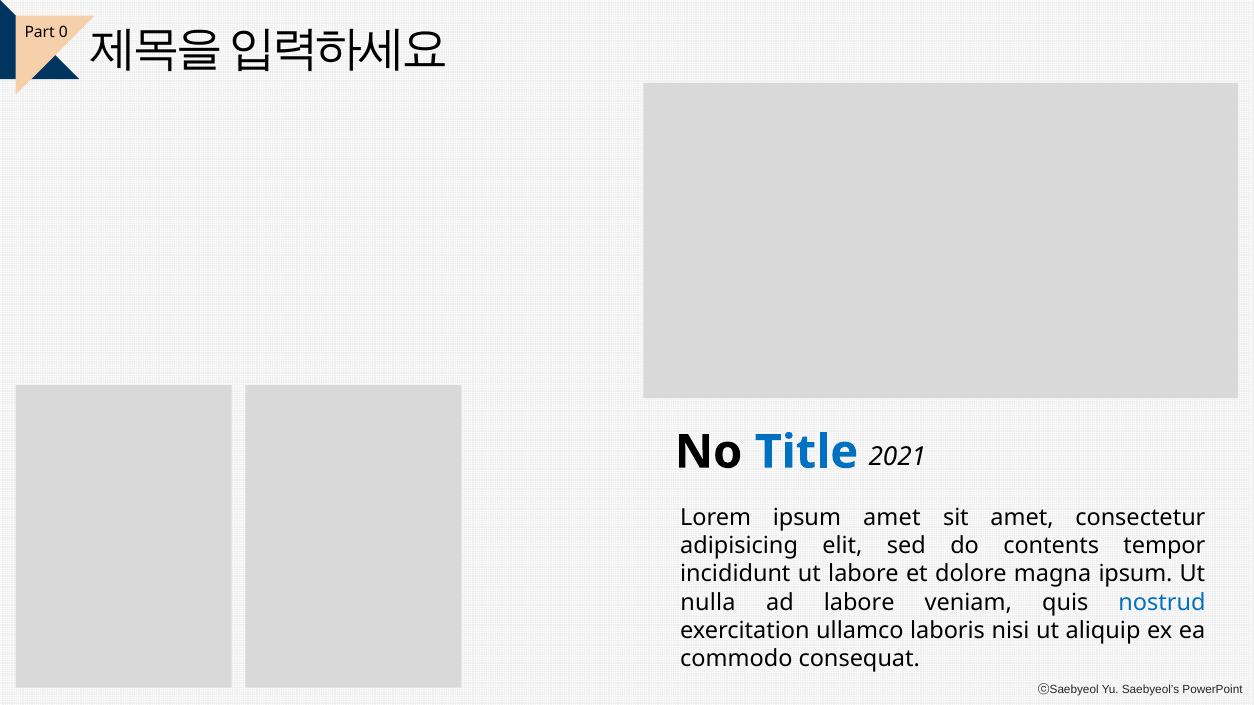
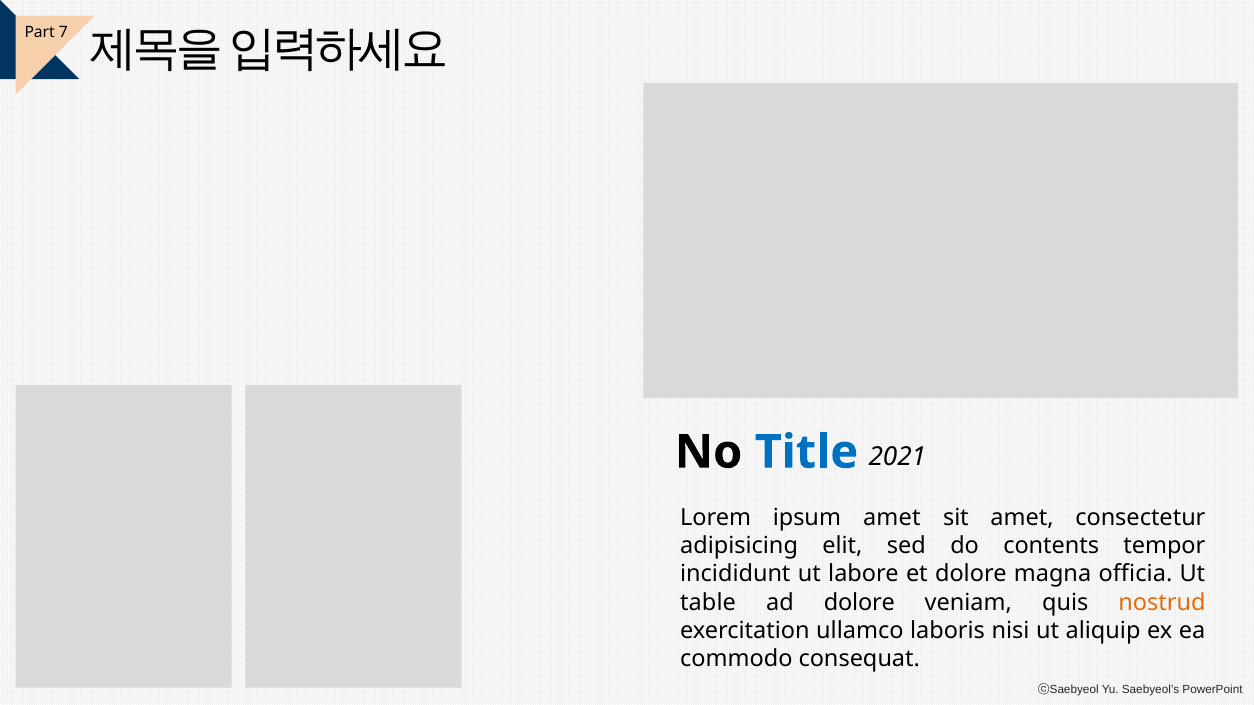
0: 0 -> 7
magna ipsum: ipsum -> officia
nulla: nulla -> table
ad labore: labore -> dolore
nostrud colour: blue -> orange
